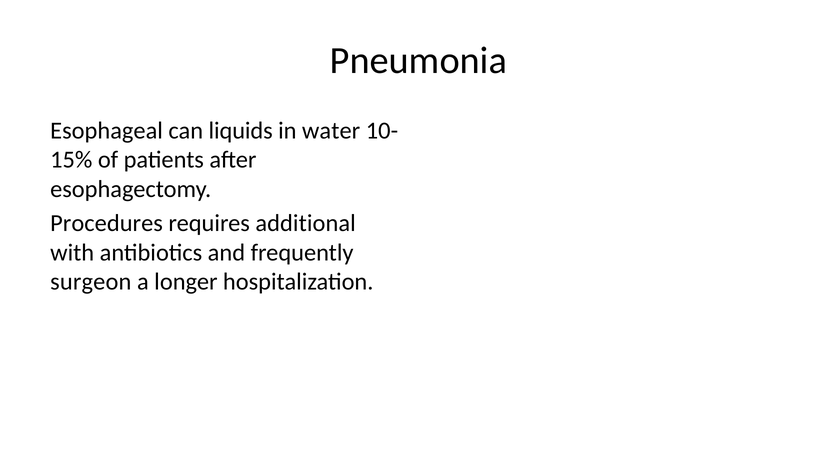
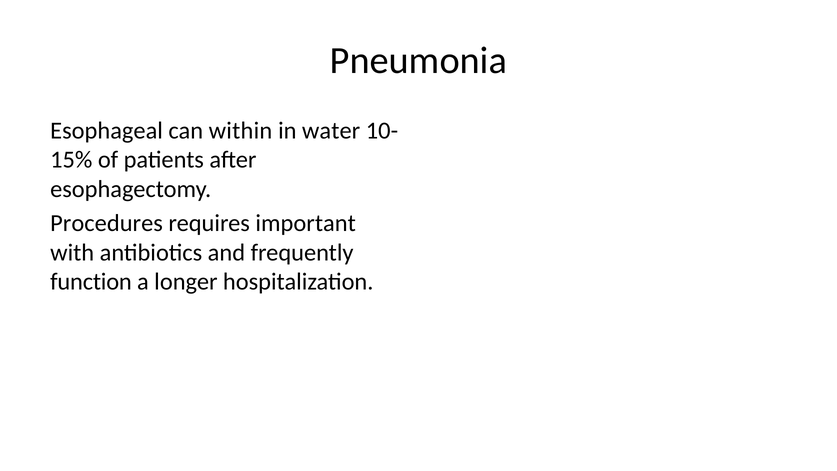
liquids: liquids -> within
additional: additional -> important
surgeon: surgeon -> function
